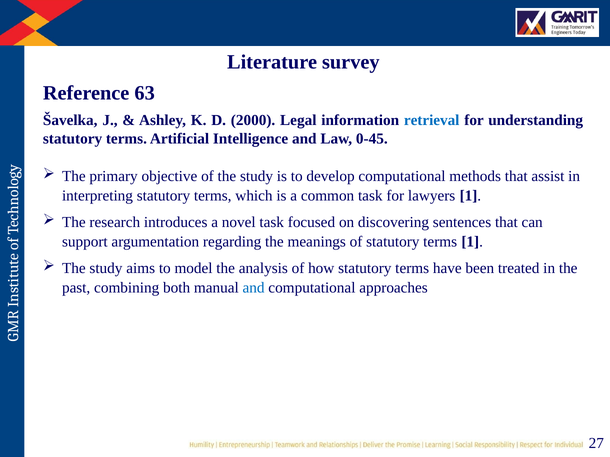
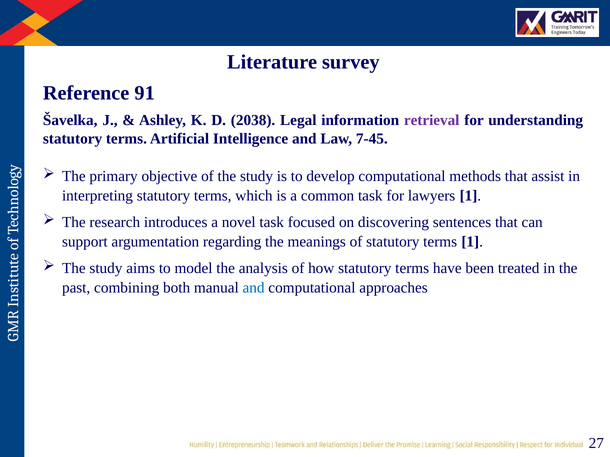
63: 63 -> 91
2000: 2000 -> 2038
retrieval colour: blue -> purple
0-45: 0-45 -> 7-45
